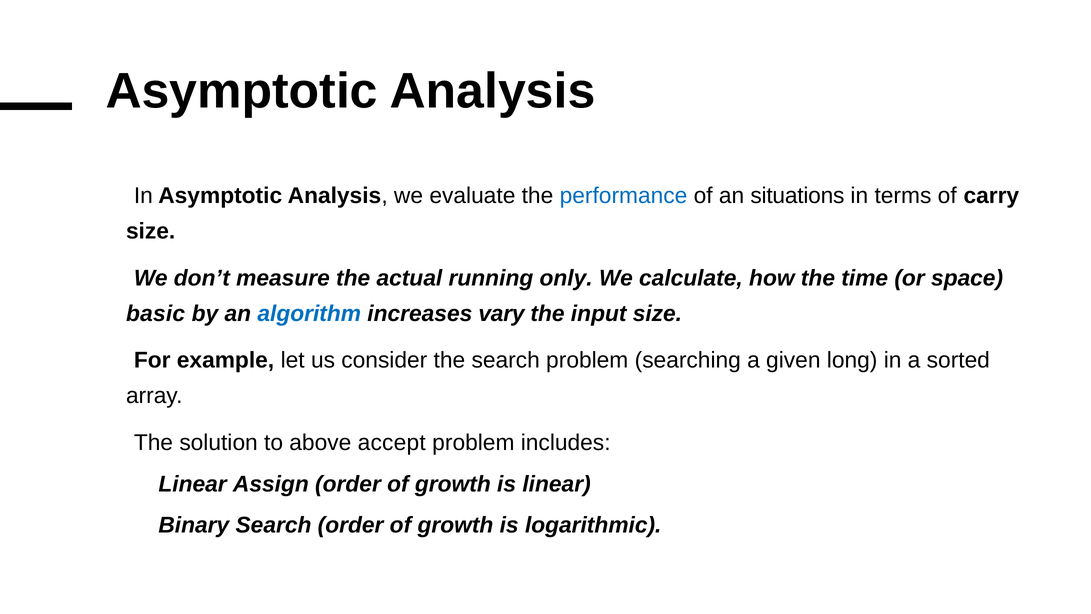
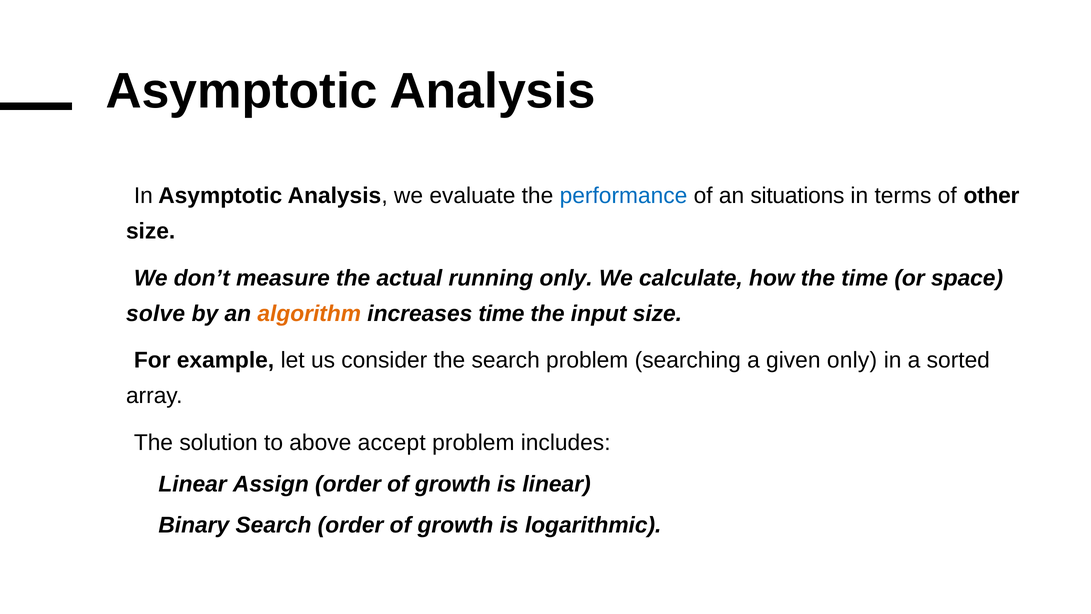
carry: carry -> other
basic: basic -> solve
algorithm colour: blue -> orange
increases vary: vary -> time
given long: long -> only
